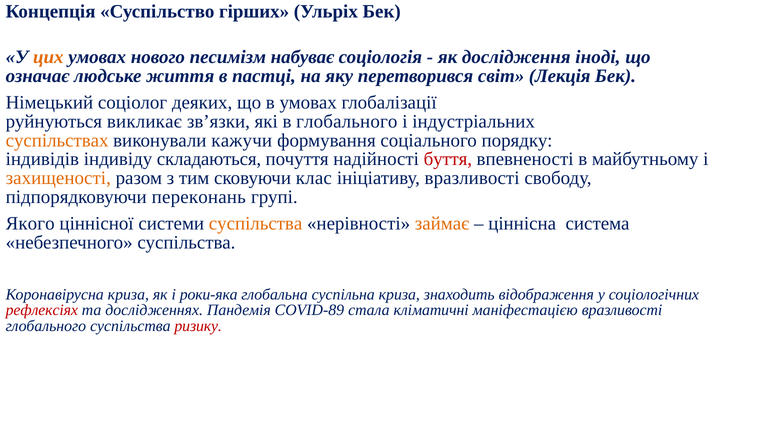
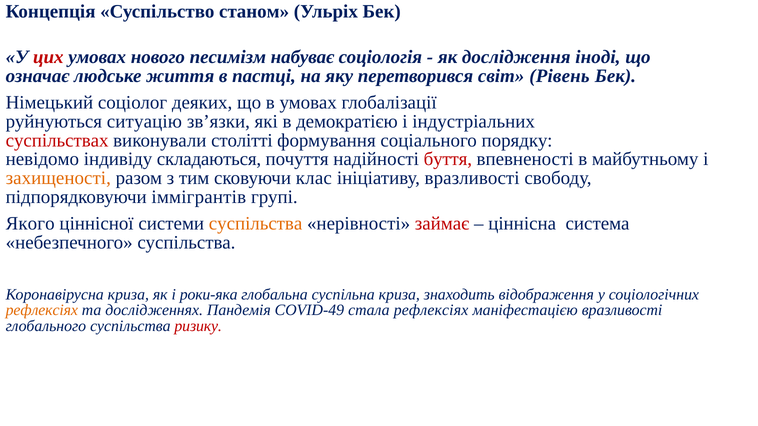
гірших: гірших -> станом
цих colour: orange -> red
Лекція: Лекція -> Рівень
викликає: викликає -> ситуацію
в глобального: глобального -> демократією
суспільствах colour: orange -> red
кажучи: кажучи -> столітті
індивідів: індивідів -> невідомо
переконань: переконань -> іммігрантів
займає colour: orange -> red
рефлексіях at (42, 311) colour: red -> orange
COVID-89: COVID-89 -> COVID-49
стала кліматичні: кліматичні -> рефлексіях
